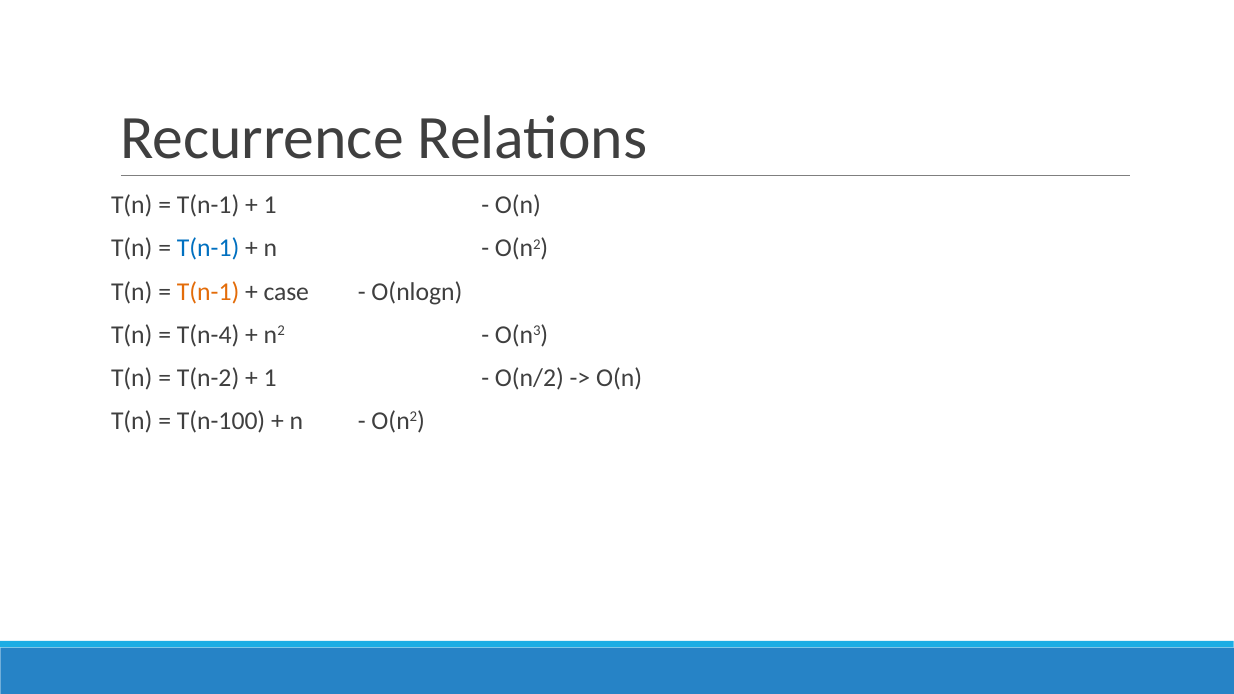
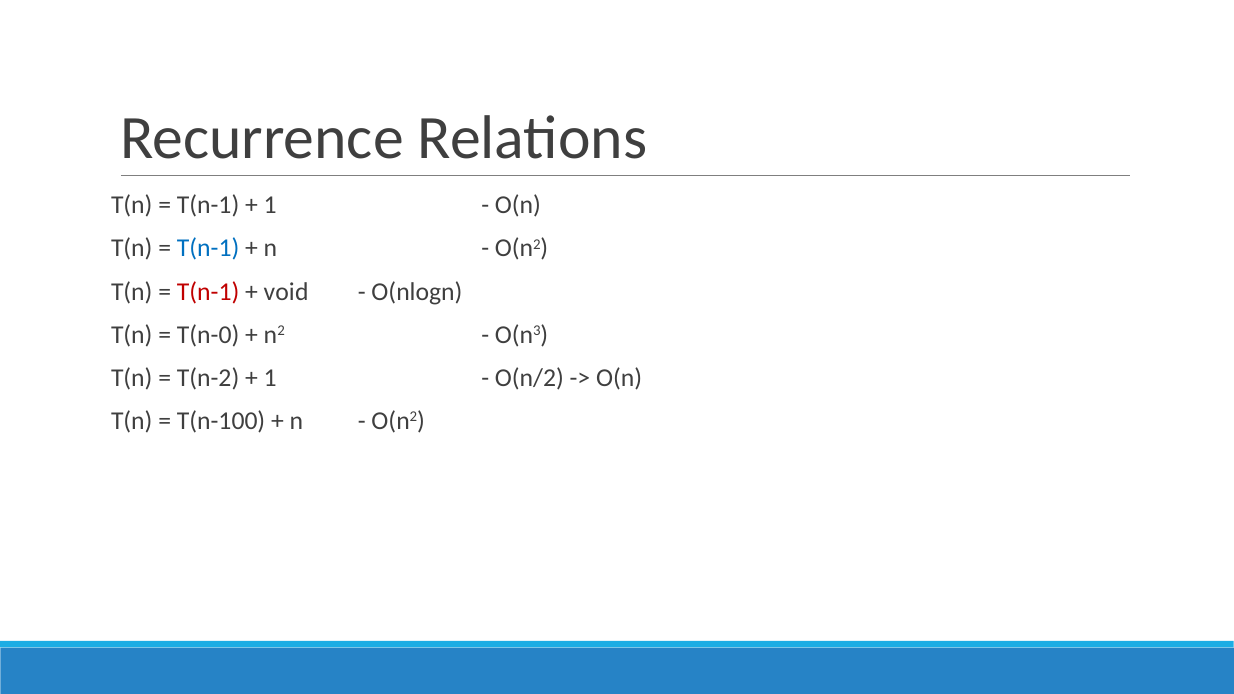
T(n-1 at (208, 292) colour: orange -> red
case: case -> void
T(n-4: T(n-4 -> T(n-0
